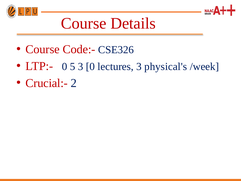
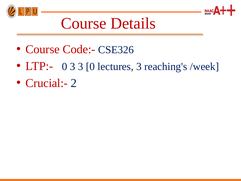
0 5: 5 -> 3
physical's: physical's -> reaching's
